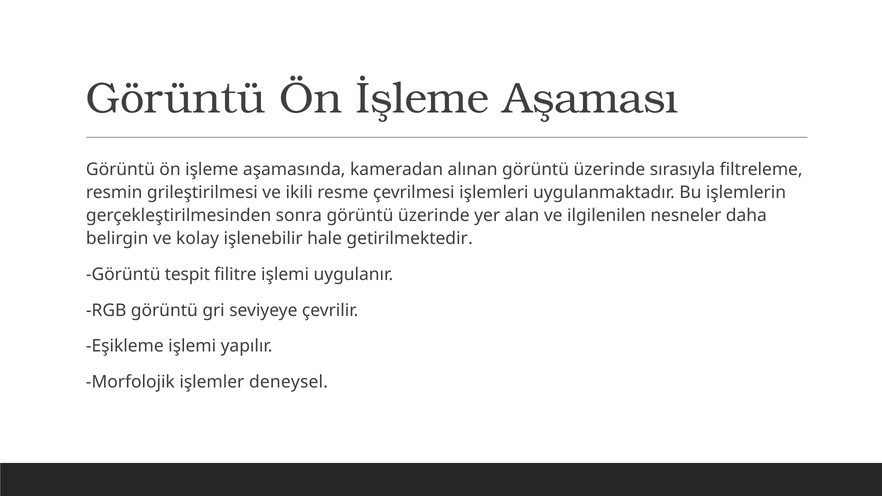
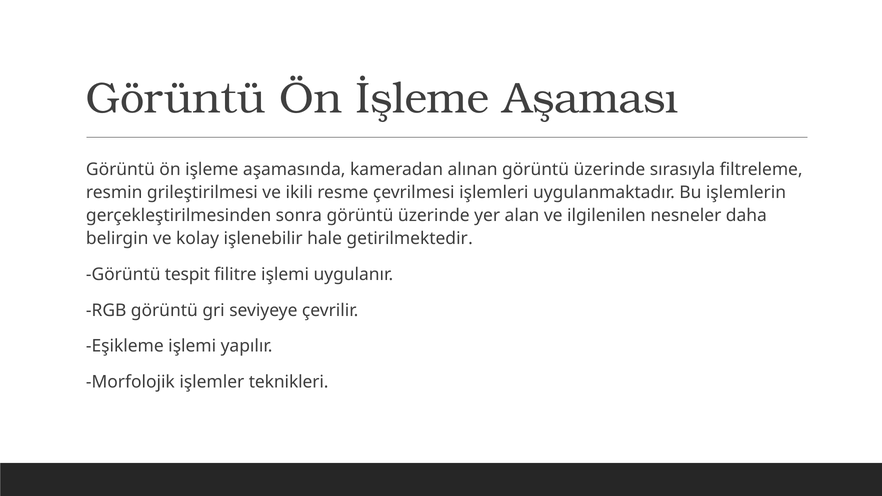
deneysel: deneysel -> teknikleri
